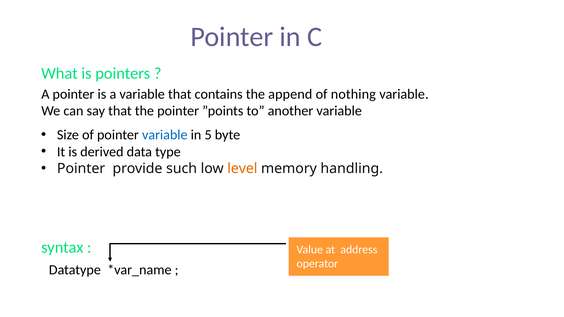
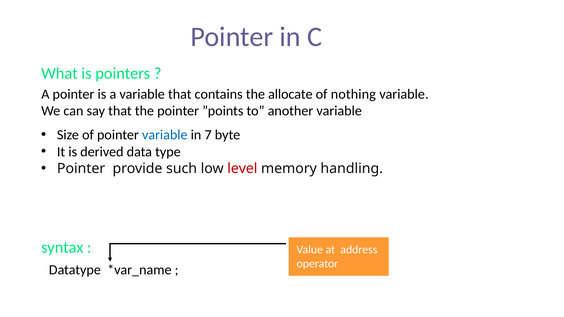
append: append -> allocate
5: 5 -> 7
level colour: orange -> red
